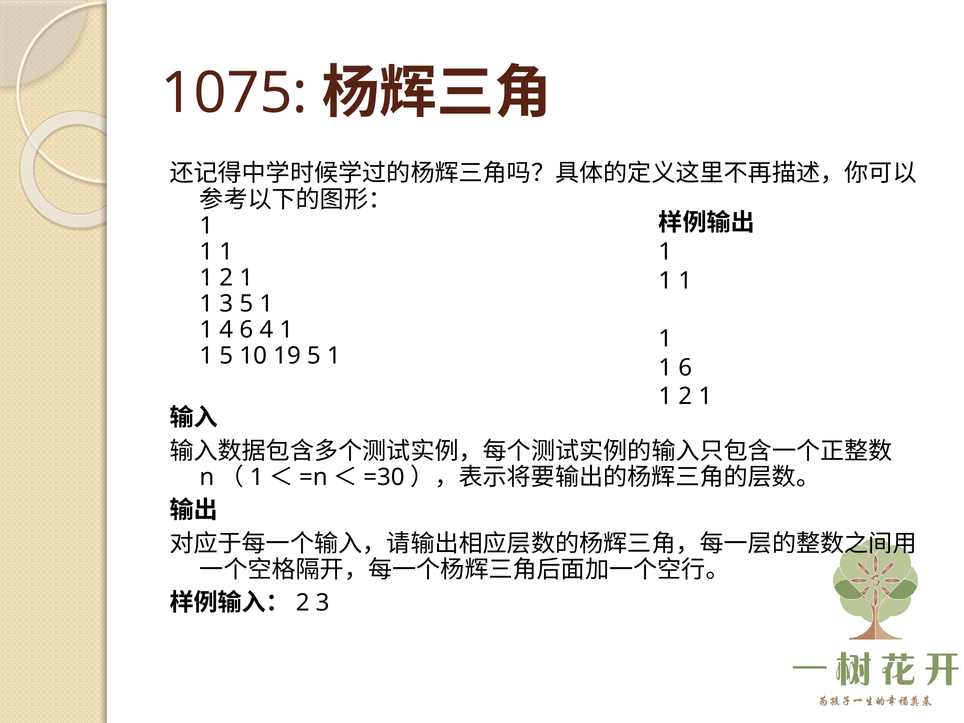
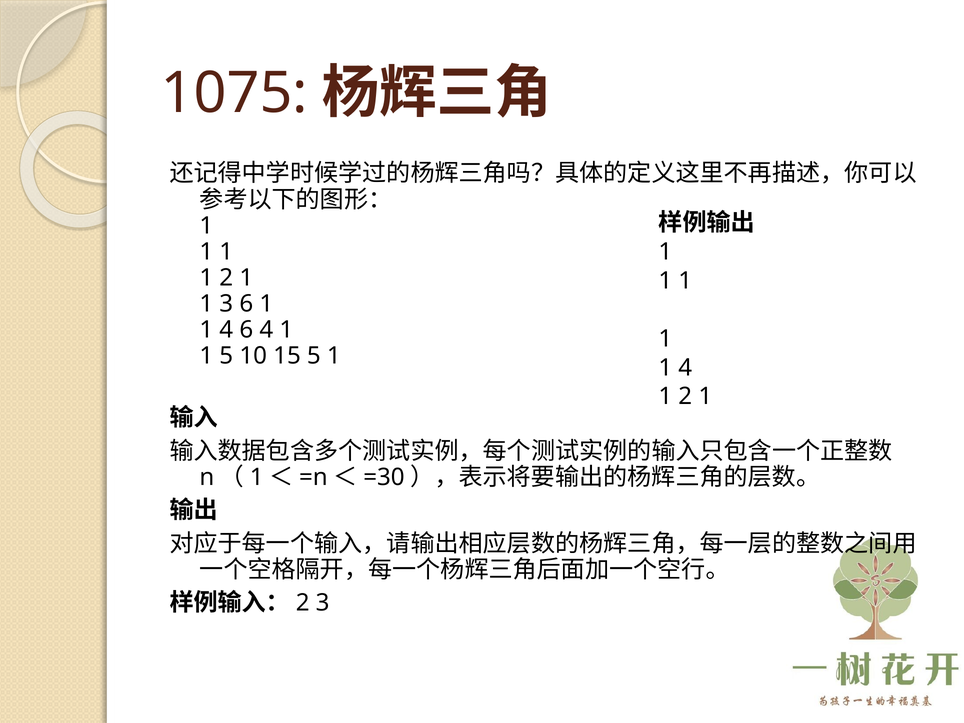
3 5: 5 -> 6
19: 19 -> 15
6 at (685, 368): 6 -> 4
